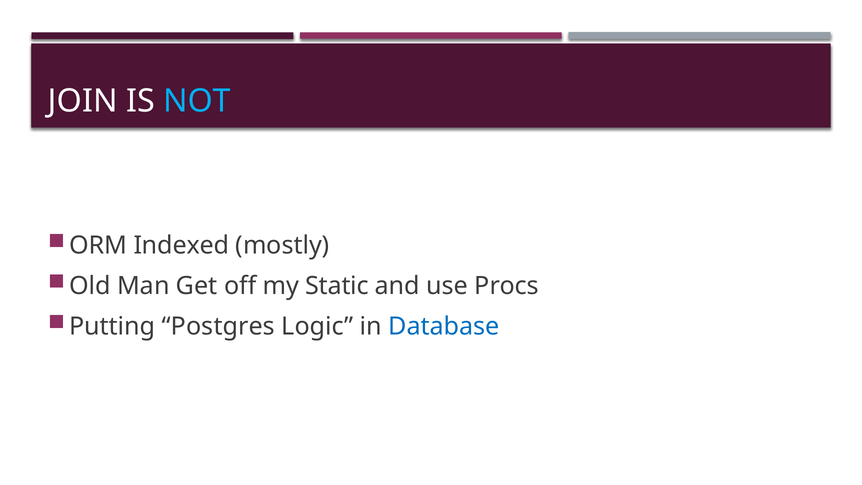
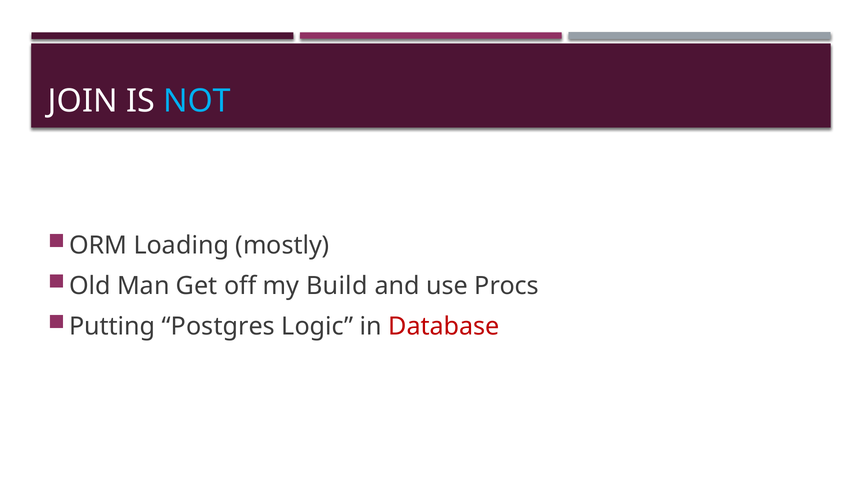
Indexed: Indexed -> Loading
Static: Static -> Build
Database colour: blue -> red
